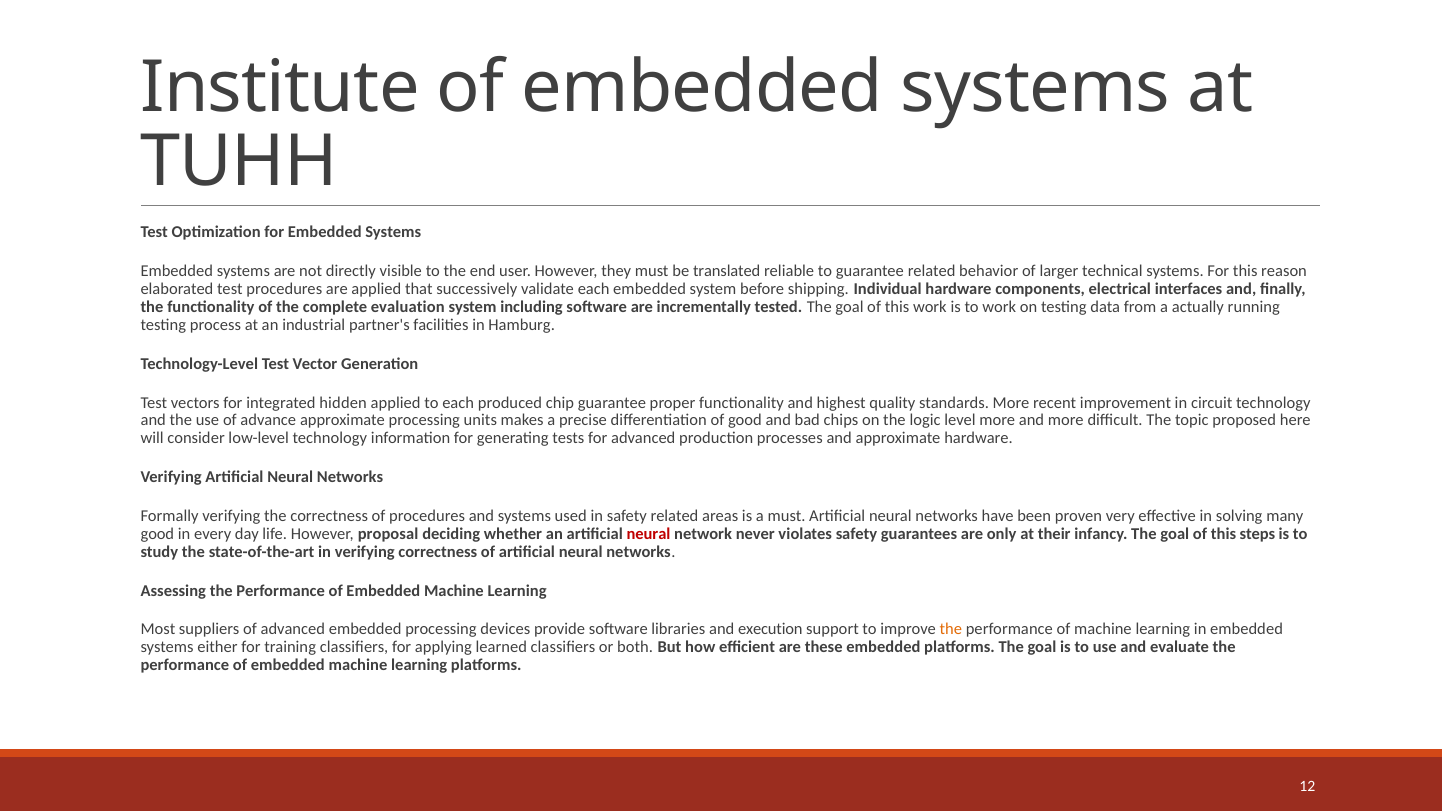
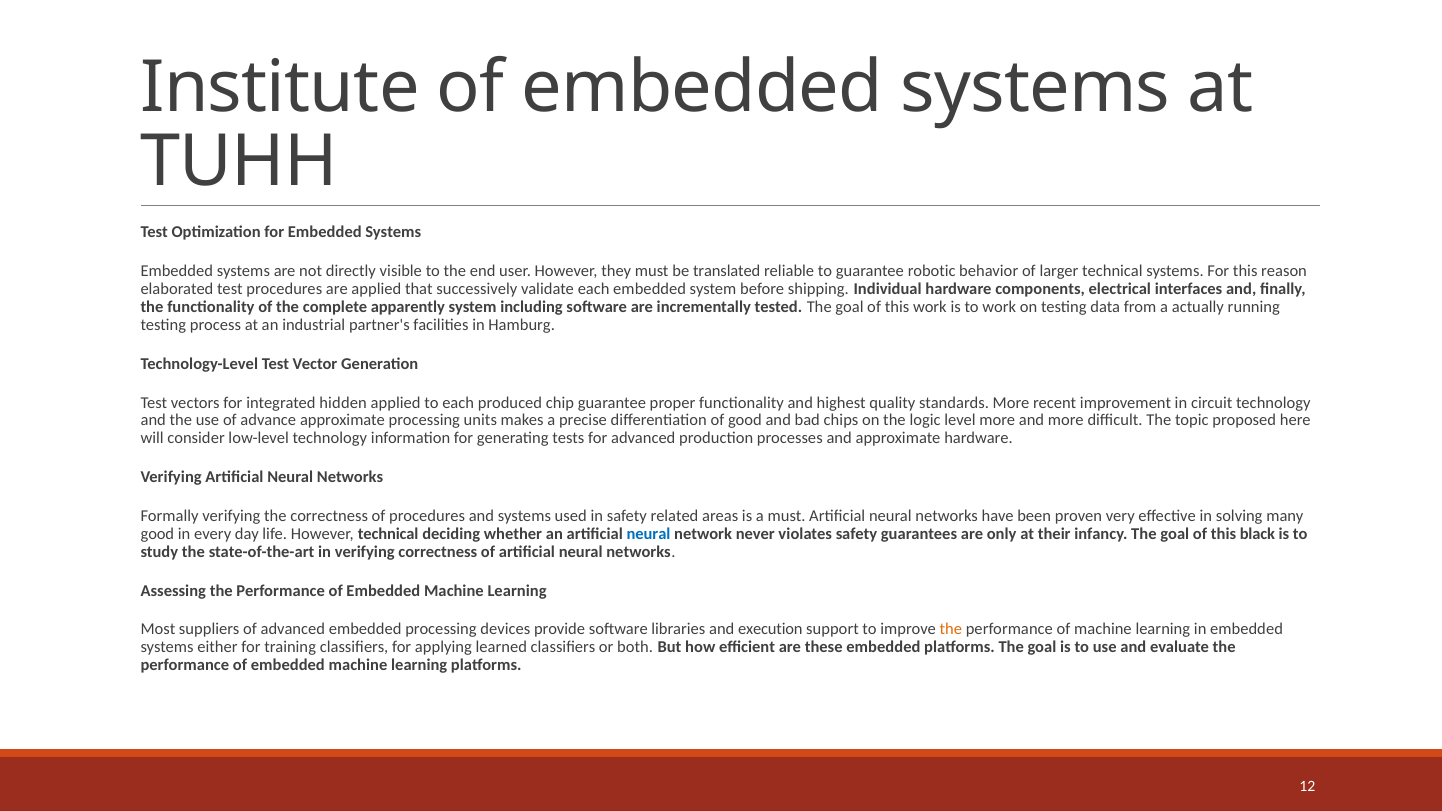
guarantee related: related -> robotic
evaluation: evaluation -> apparently
However proposal: proposal -> technical
neural at (648, 534) colour: red -> blue
steps: steps -> black
